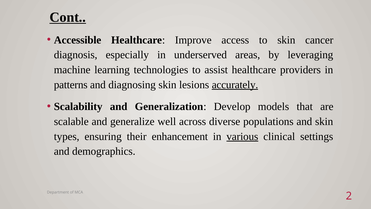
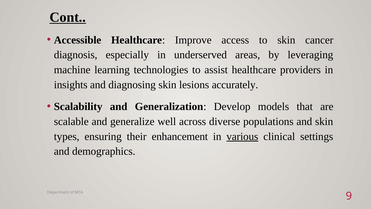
patterns: patterns -> insights
accurately underline: present -> none
2: 2 -> 9
